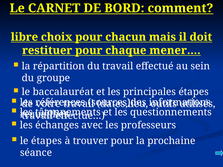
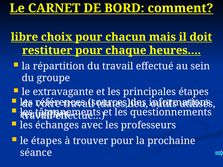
mener…: mener… -> heures…
baccalauréat: baccalauréat -> extravagante
